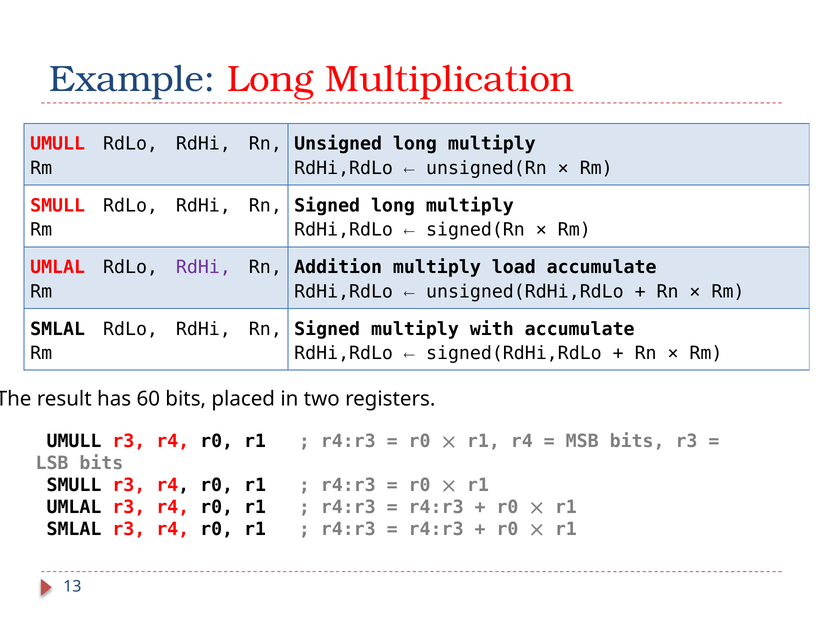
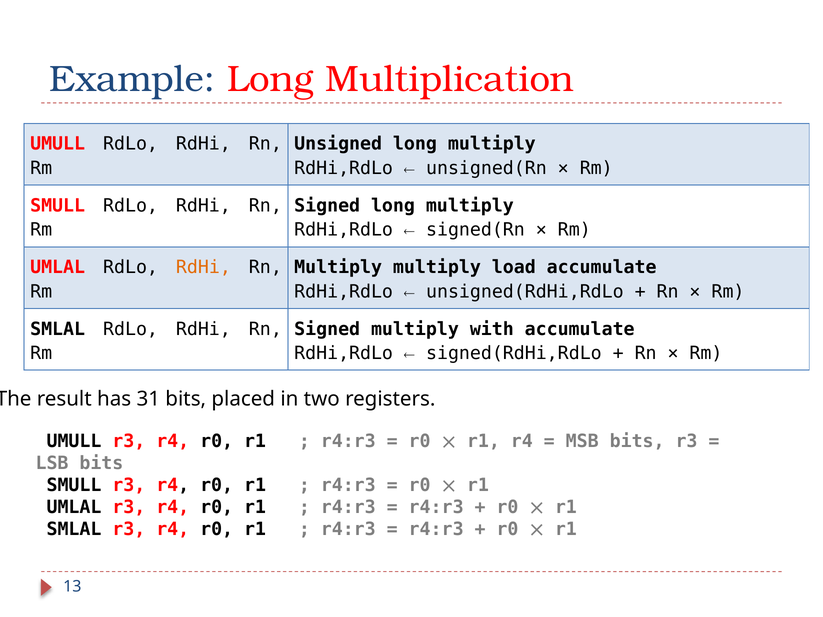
RdHi at (203, 267) colour: purple -> orange
Addition at (338, 267): Addition -> Multiply
60: 60 -> 31
